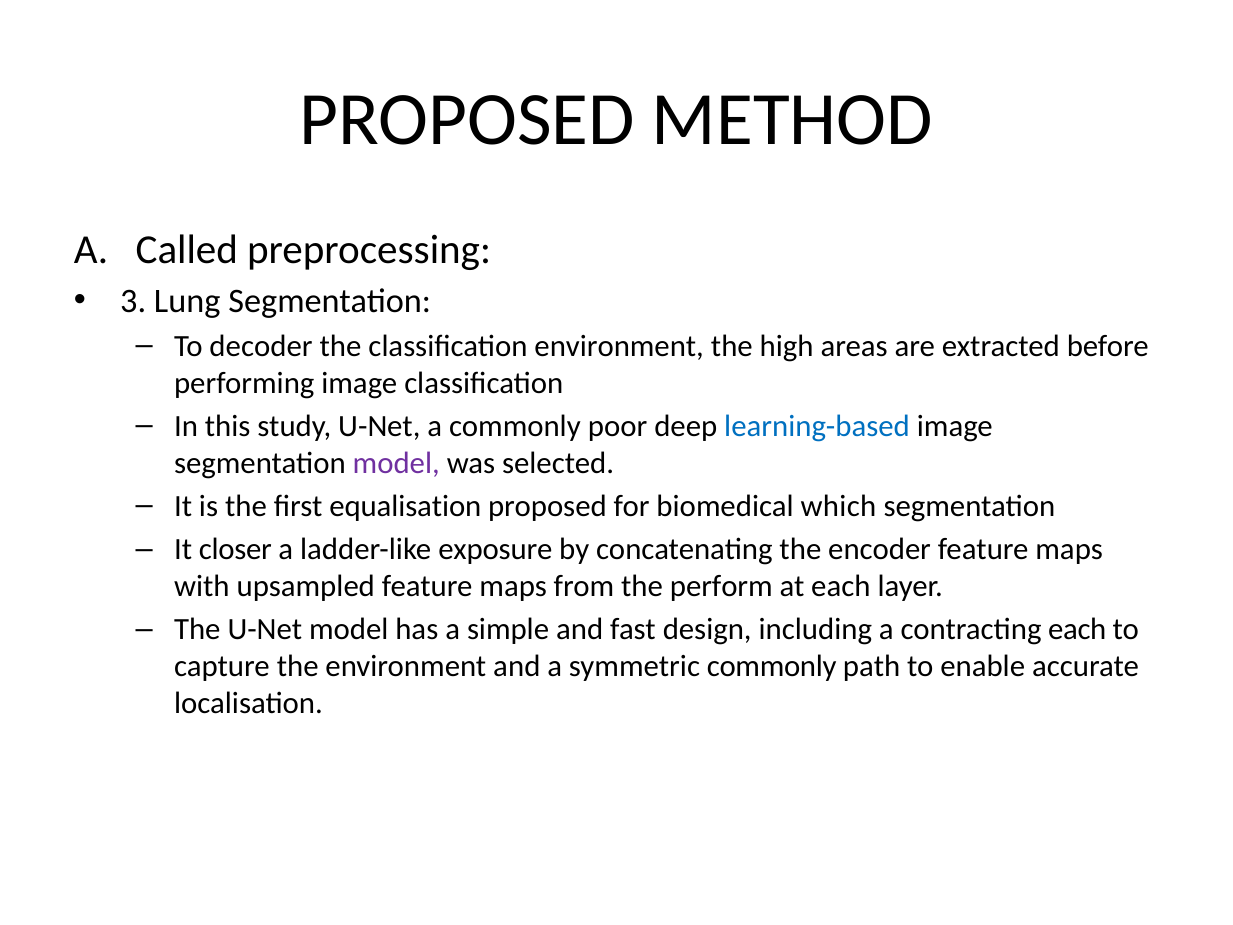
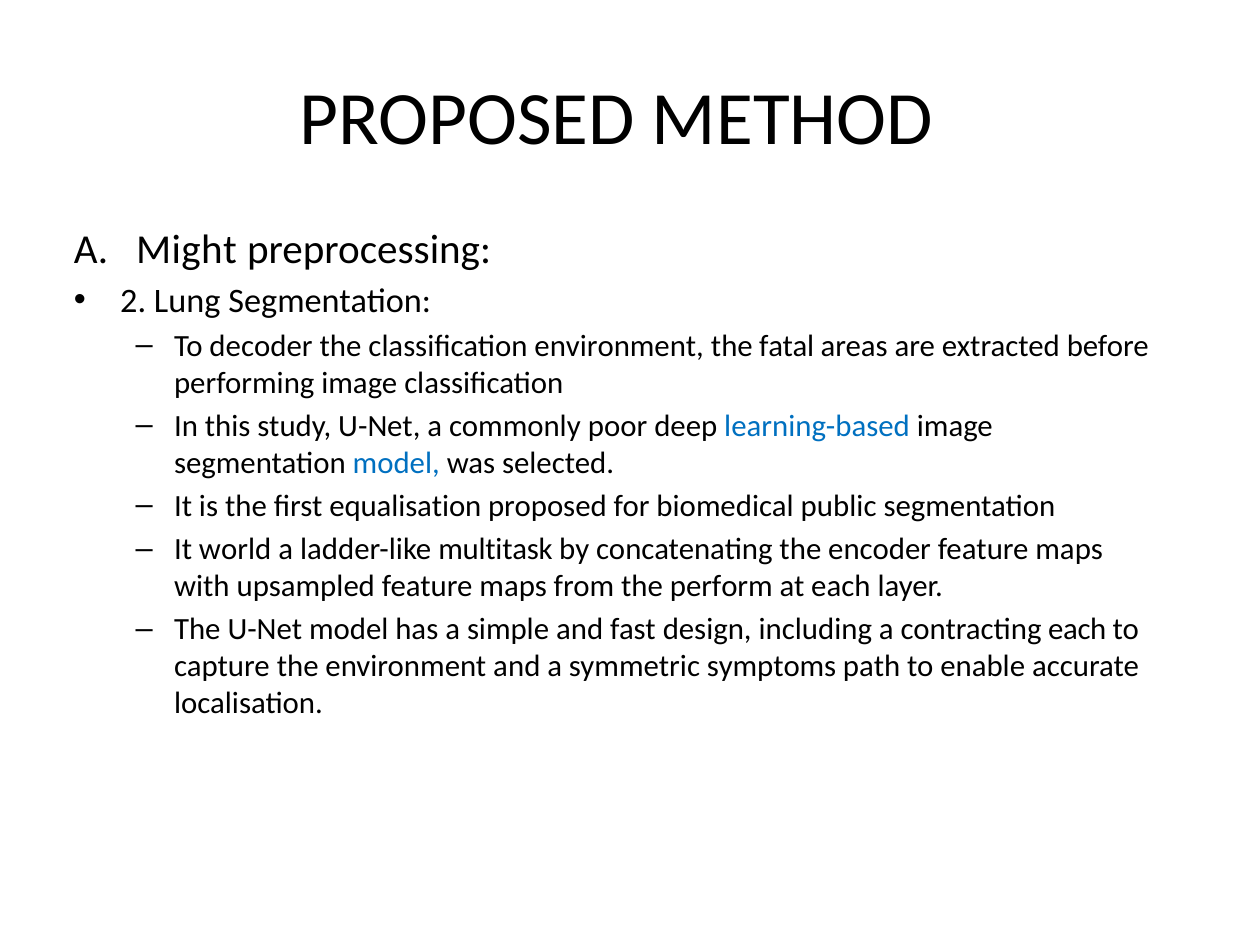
Called: Called -> Might
3: 3 -> 2
high: high -> fatal
model at (396, 463) colour: purple -> blue
which: which -> public
closer: closer -> world
exposure: exposure -> multitask
symmetric commonly: commonly -> symptoms
